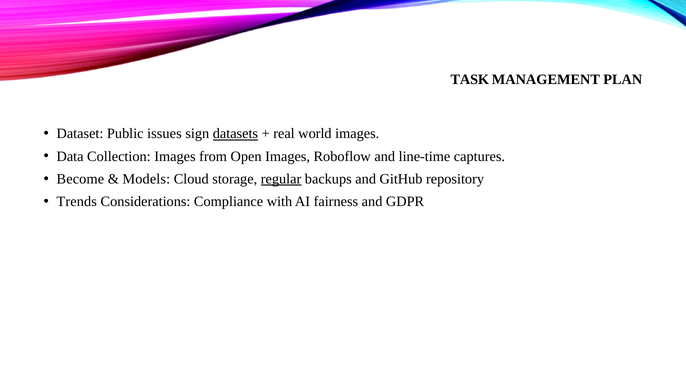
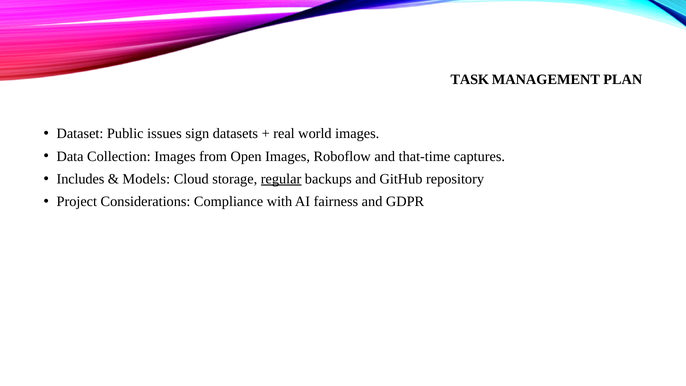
datasets underline: present -> none
line-time: line-time -> that-time
Become: Become -> Includes
Trends: Trends -> Project
